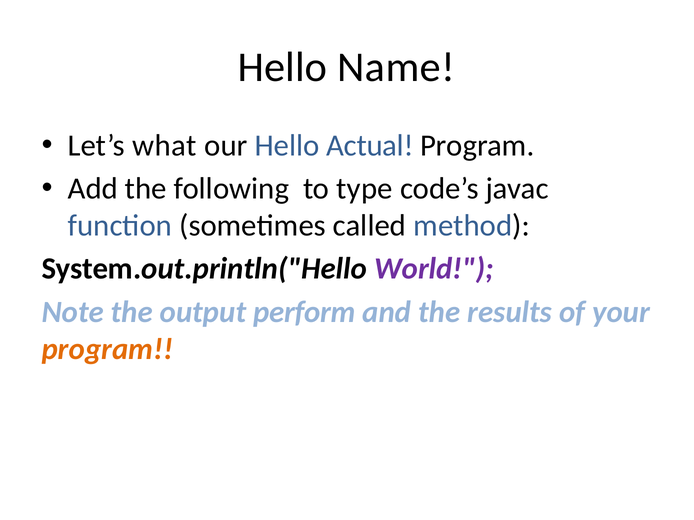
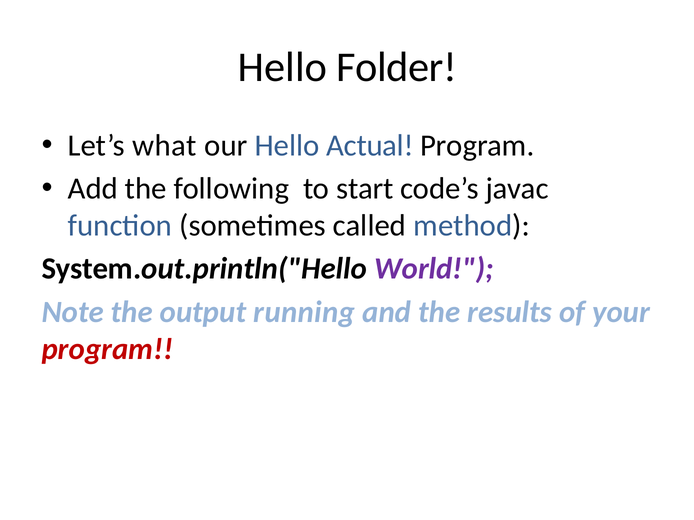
Name: Name -> Folder
type: type -> start
perform: perform -> running
program at (107, 349) colour: orange -> red
